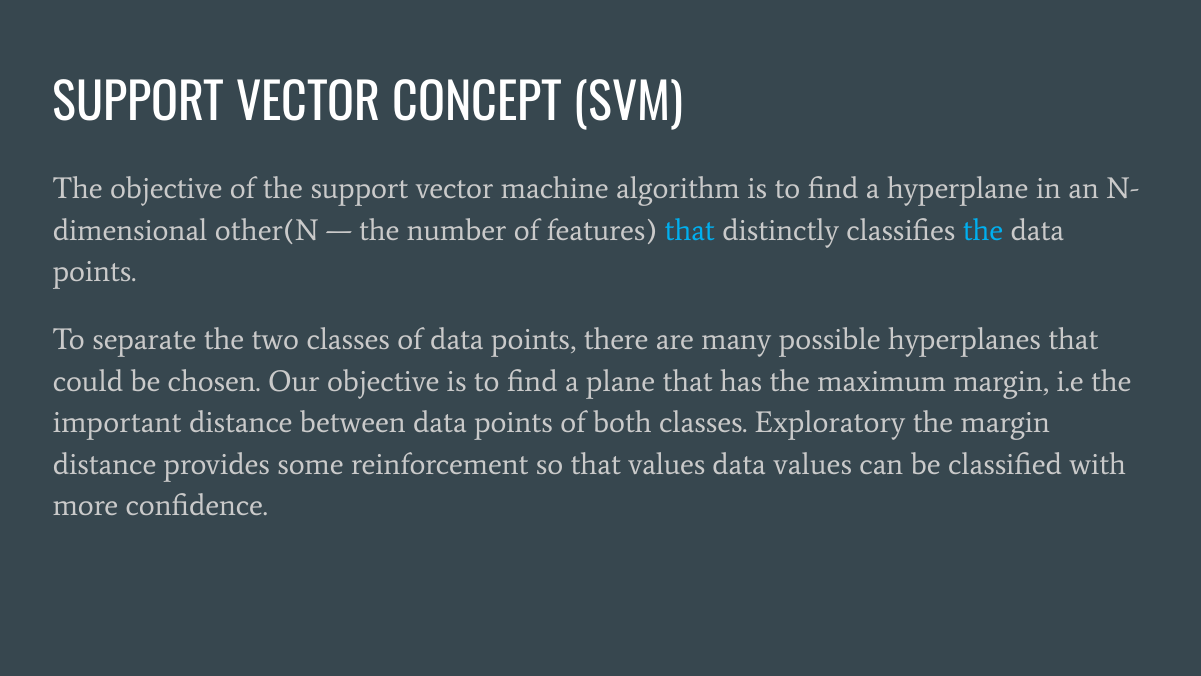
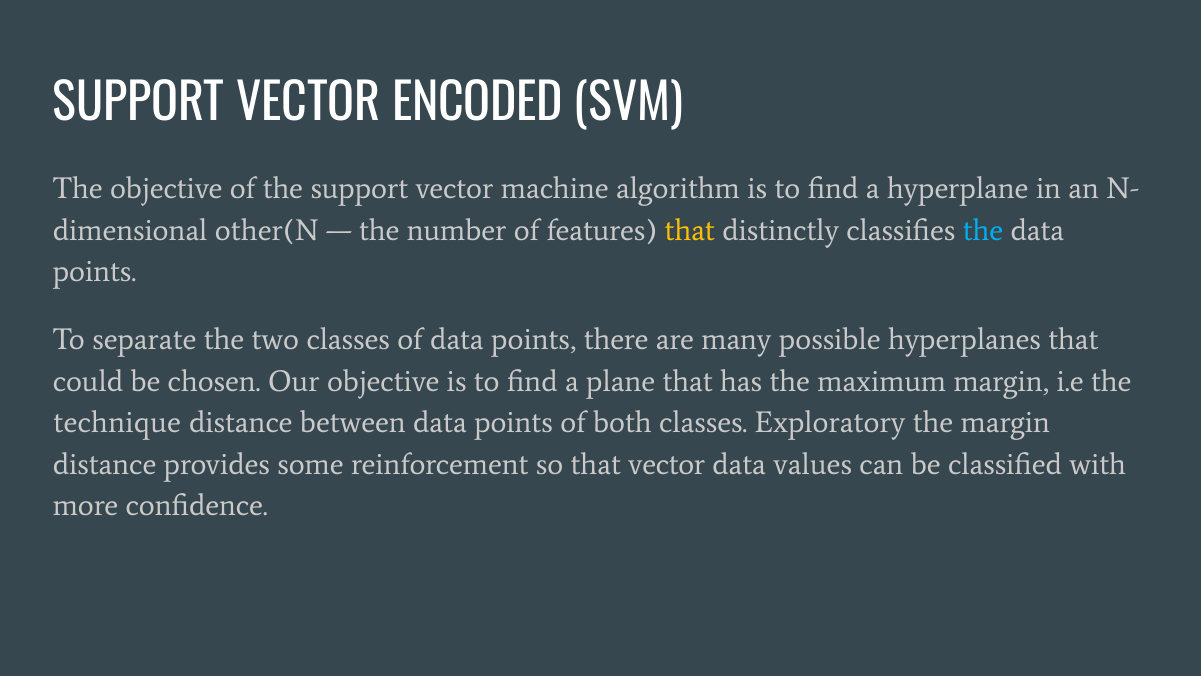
CONCEPT: CONCEPT -> ENCODED
that at (690, 230) colour: light blue -> yellow
important: important -> technique
that values: values -> vector
